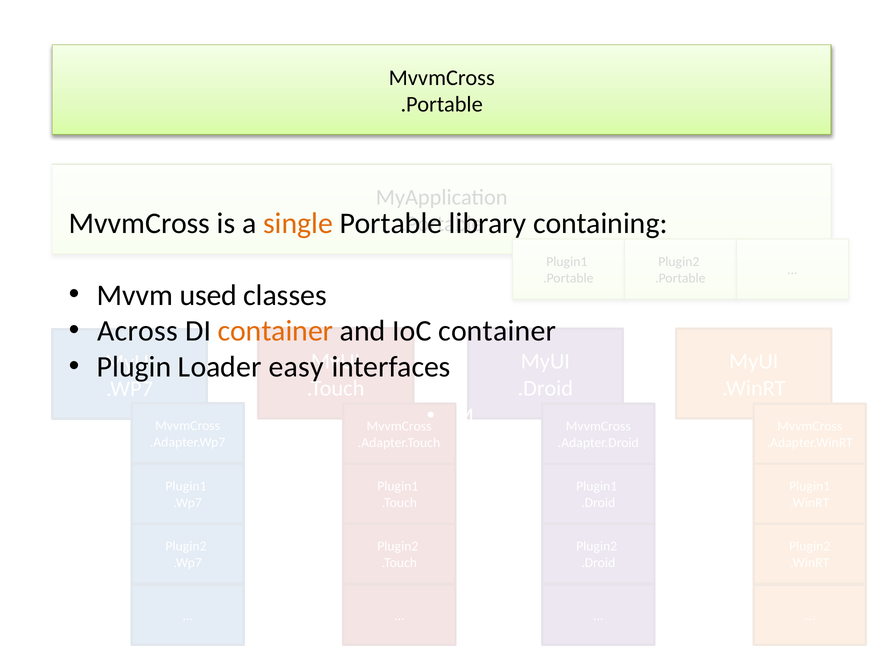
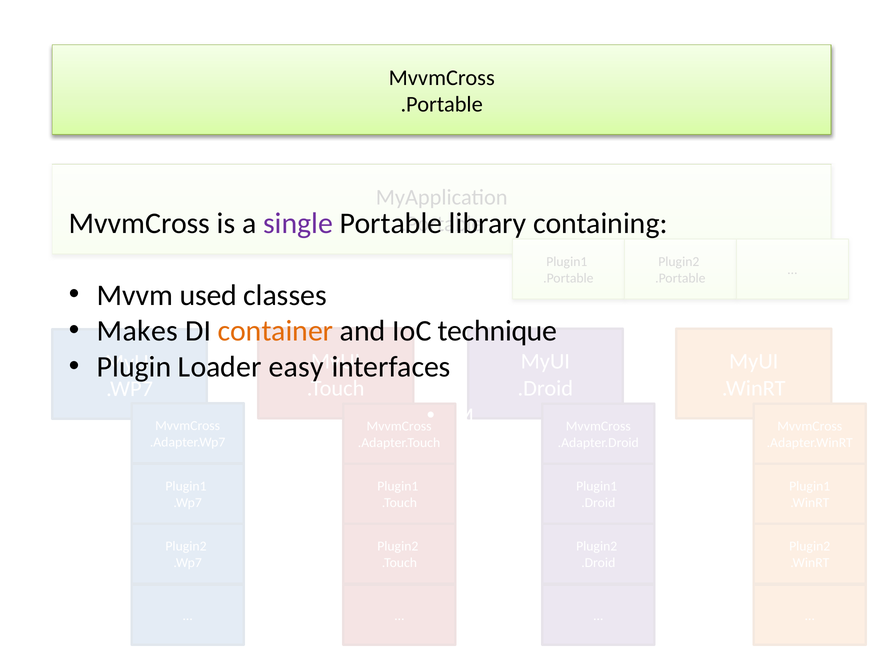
single colour: orange -> purple
Across: Across -> Makes
IoC container: container -> technique
